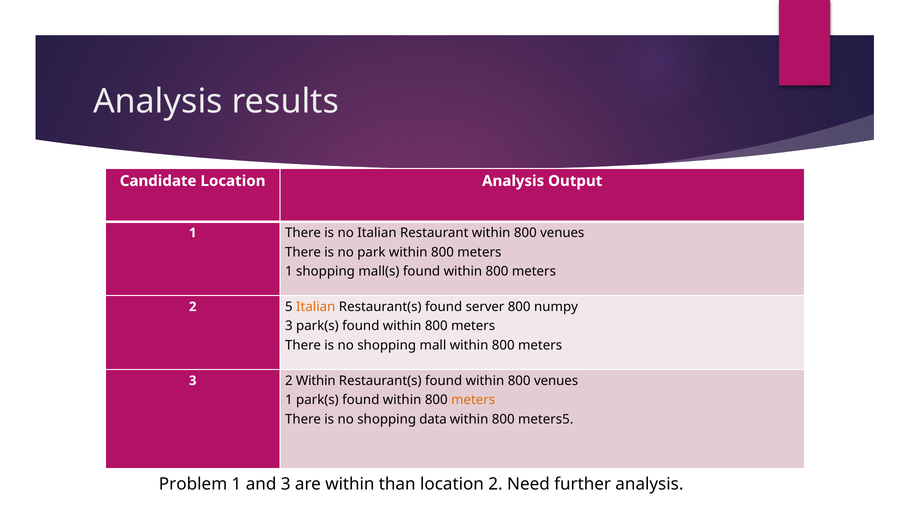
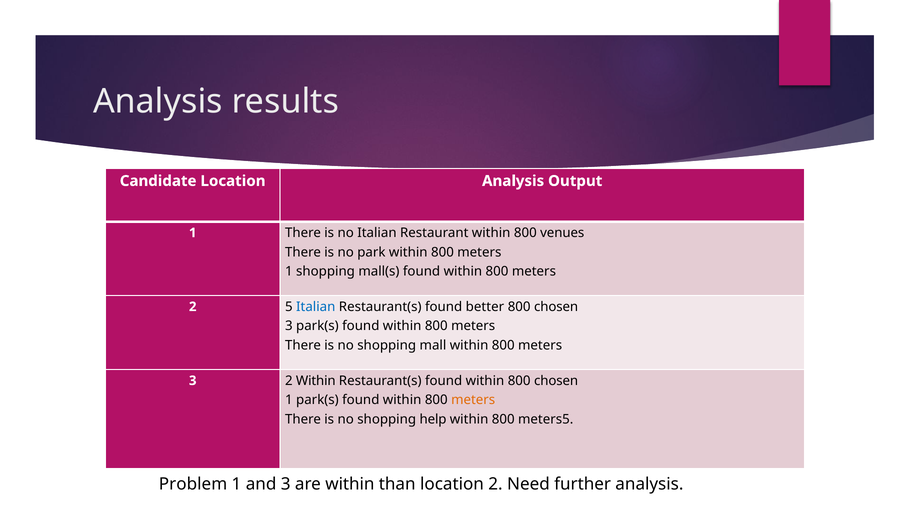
Italian at (316, 307) colour: orange -> blue
server: server -> better
numpy at (556, 307): numpy -> chosen
found within 800 venues: venues -> chosen
data: data -> help
